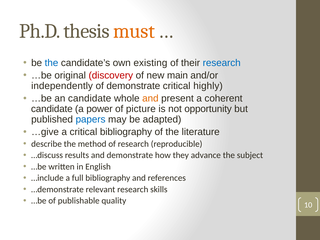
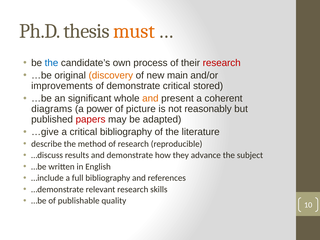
existing: existing -> process
research at (222, 63) colour: blue -> red
discovery colour: red -> orange
independently: independently -> improvements
highly: highly -> stored
an candidate: candidate -> significant
candidate at (52, 109): candidate -> diagrams
opportunity: opportunity -> reasonably
papers colour: blue -> red
